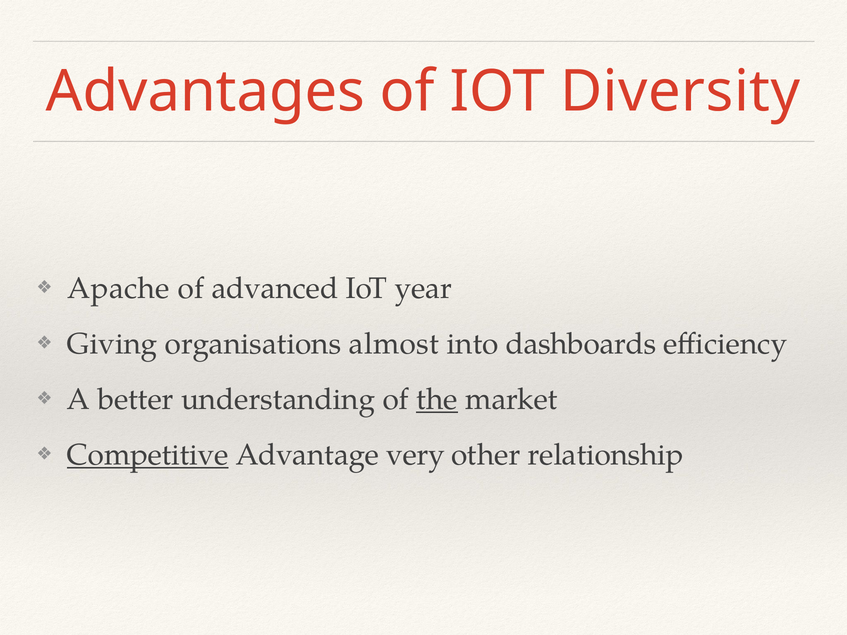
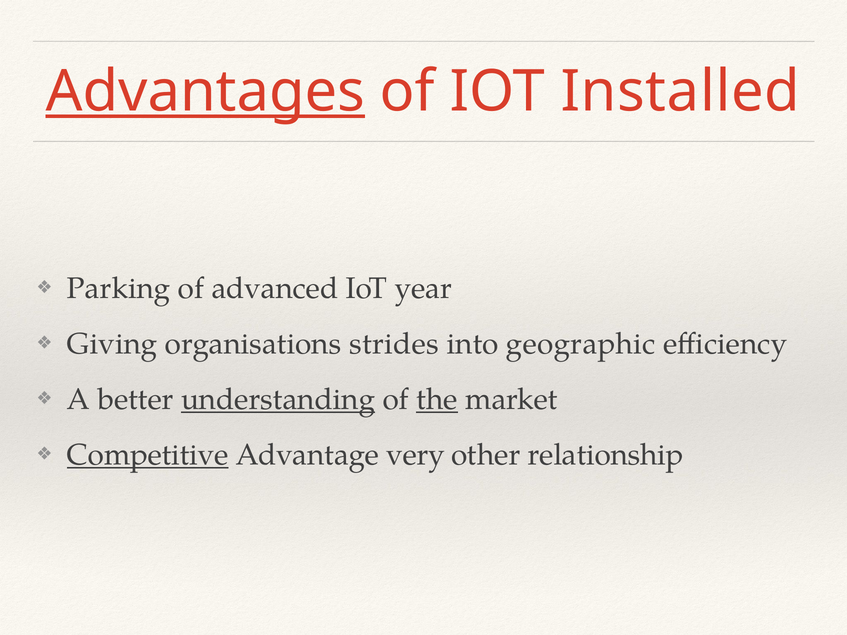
Advantages underline: none -> present
Diversity: Diversity -> Installed
Apache: Apache -> Parking
almost: almost -> strides
dashboards: dashboards -> geographic
understanding underline: none -> present
